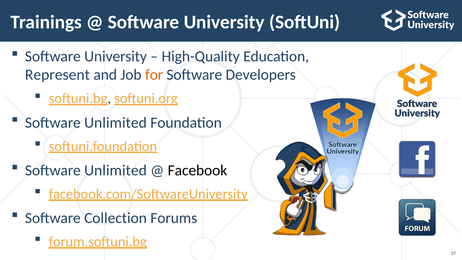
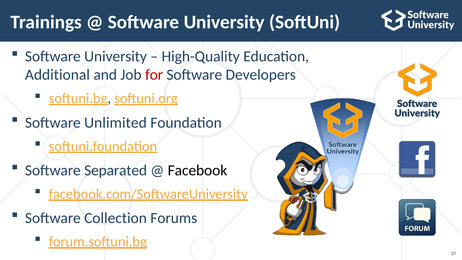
Represent: Represent -> Additional
for colour: orange -> red
Unlimited at (115, 170): Unlimited -> Separated
